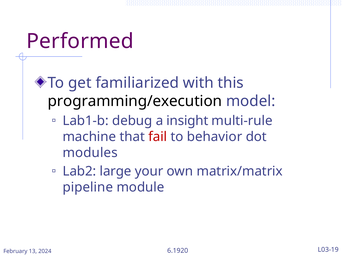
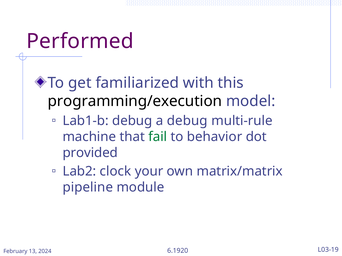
a insight: insight -> debug
fail colour: red -> green
modules: modules -> provided
large: large -> clock
